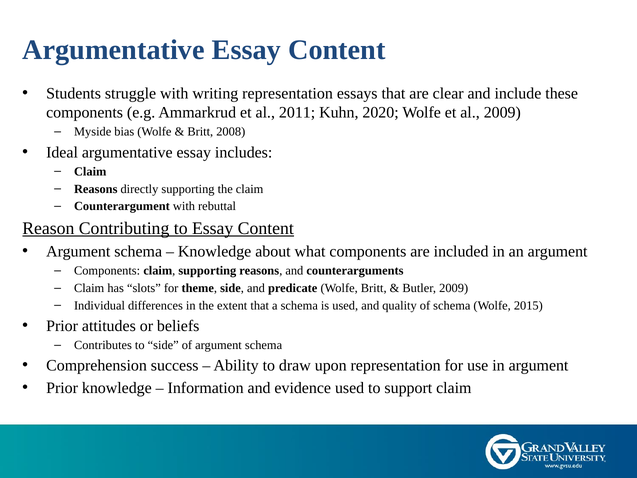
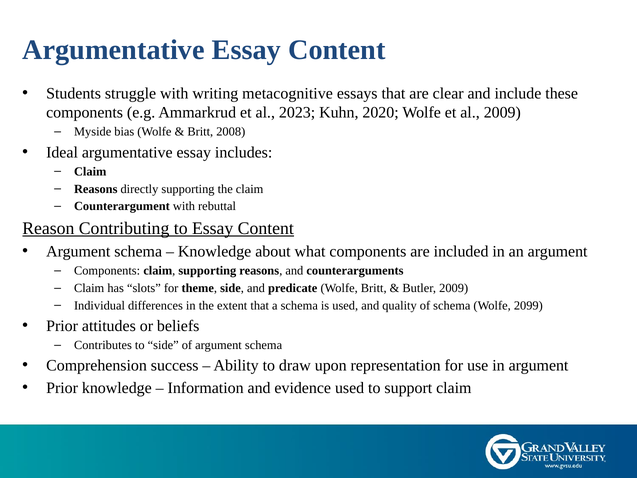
writing representation: representation -> metacognitive
2011: 2011 -> 2023
2015: 2015 -> 2099
